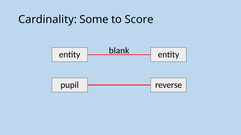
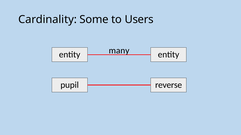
Score: Score -> Users
blank: blank -> many
